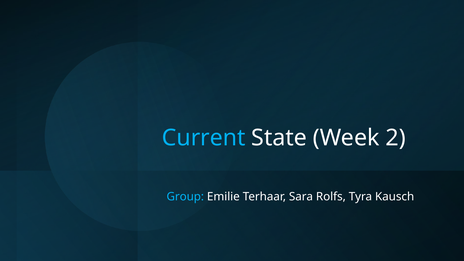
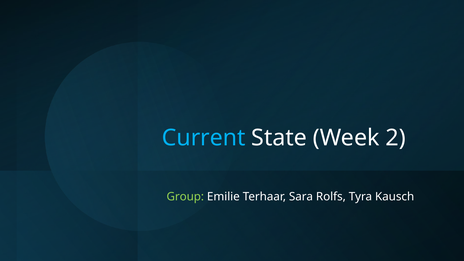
Group colour: light blue -> light green
